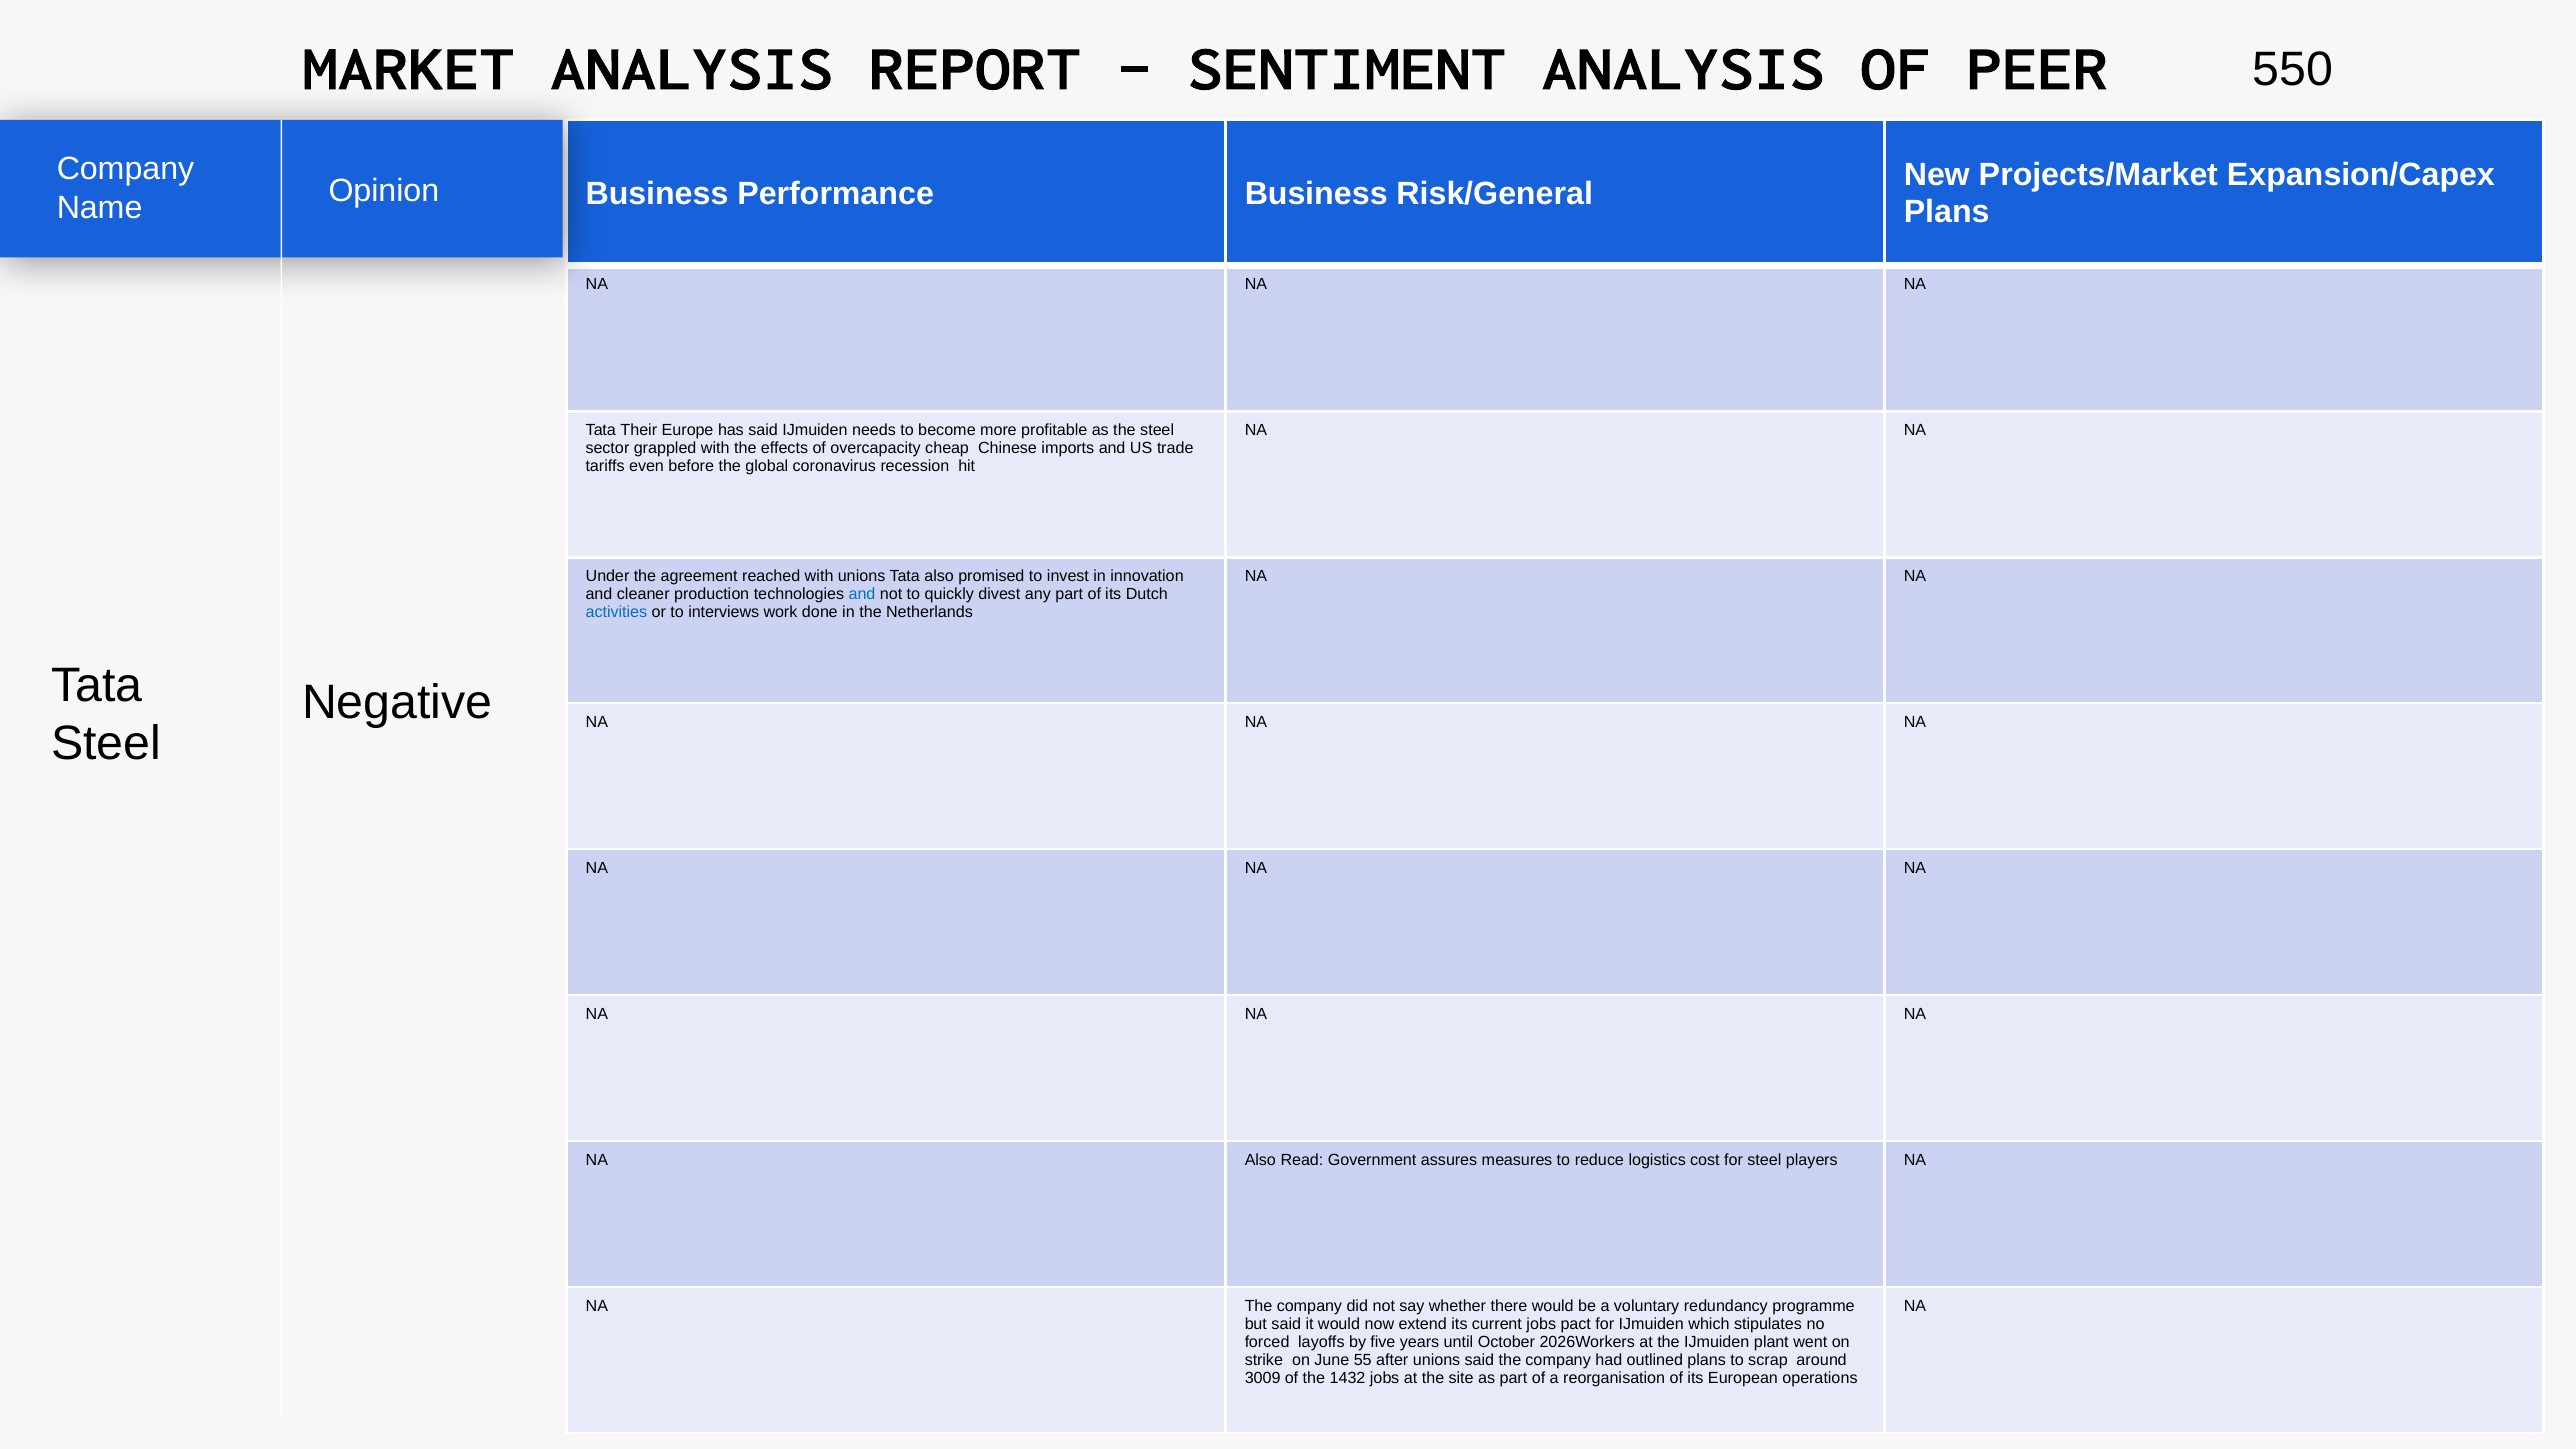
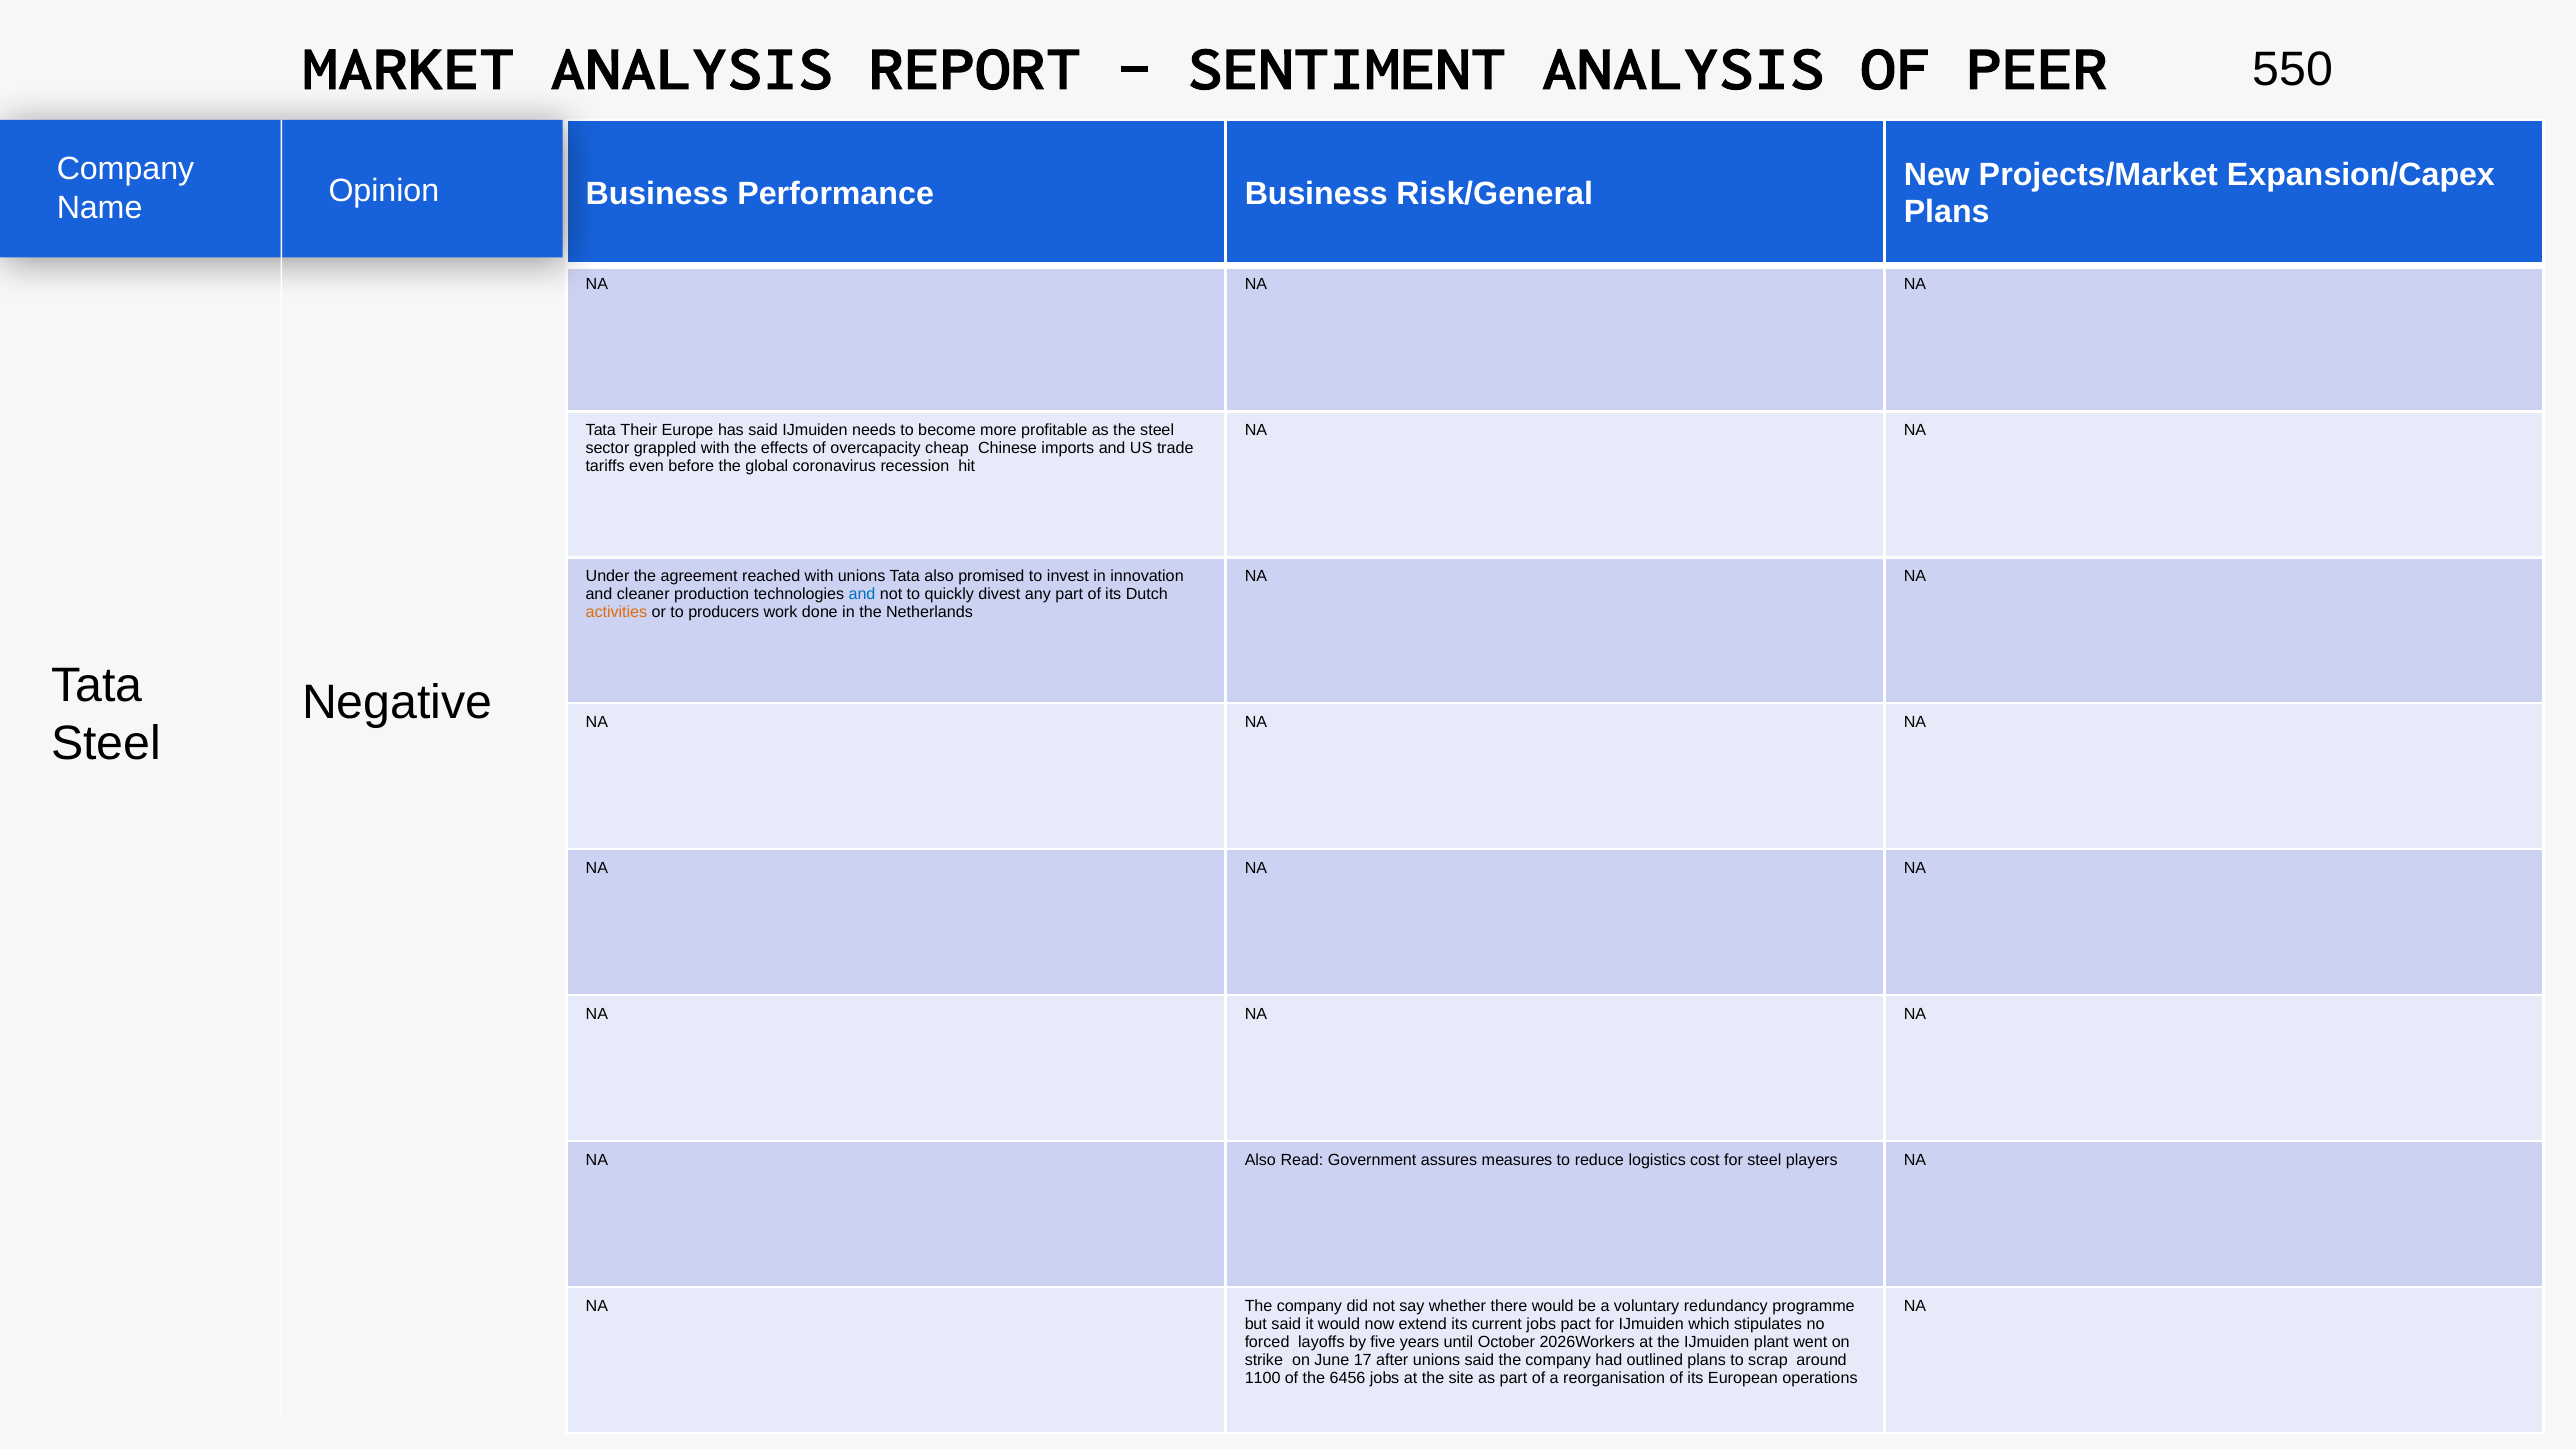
activities colour: blue -> orange
interviews: interviews -> producers
55: 55 -> 17
3009: 3009 -> 1100
1432: 1432 -> 6456
